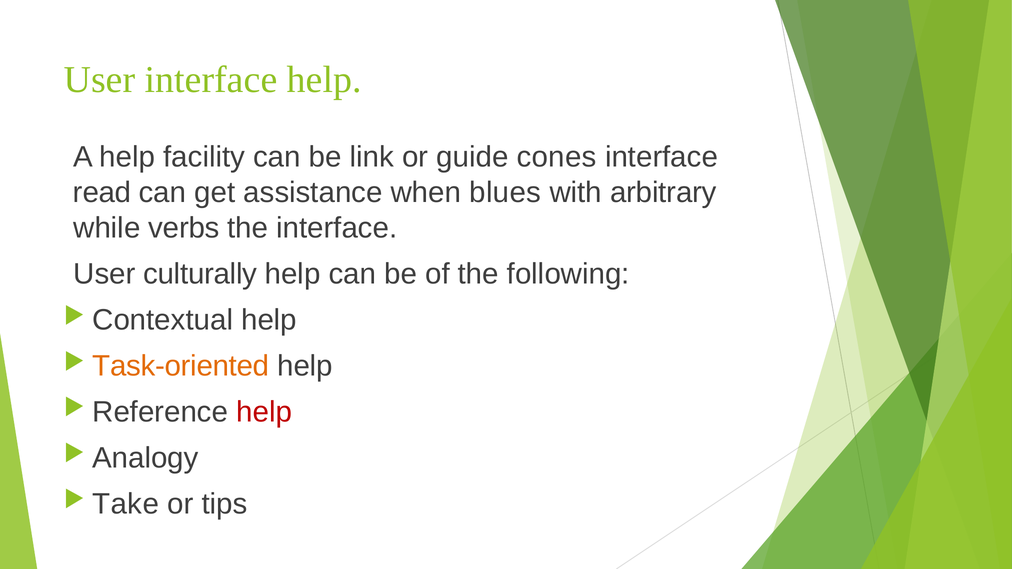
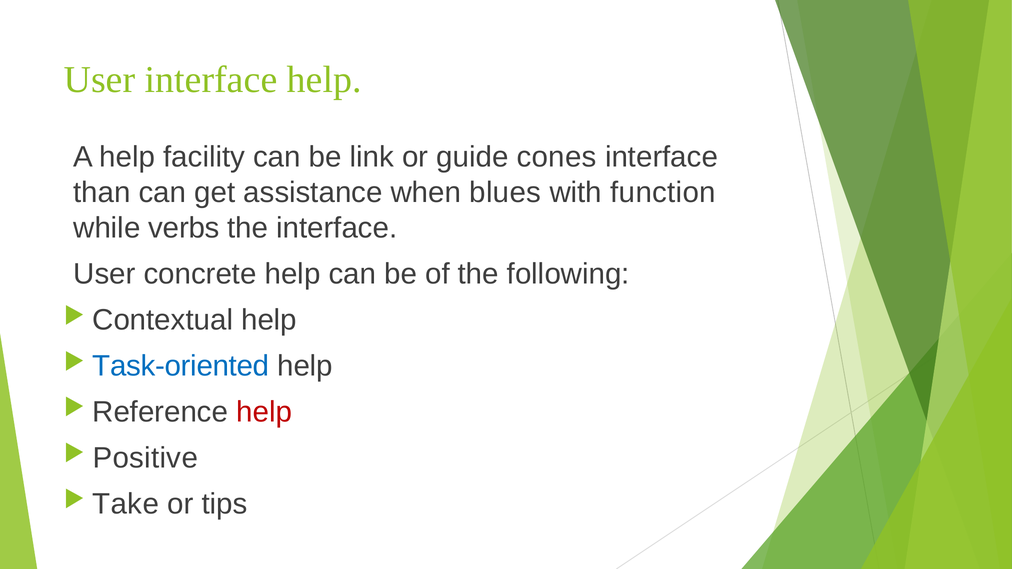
read: read -> than
arbitrary: arbitrary -> function
culturally: culturally -> concrete
Task-oriented colour: orange -> blue
Analogy: Analogy -> Positive
